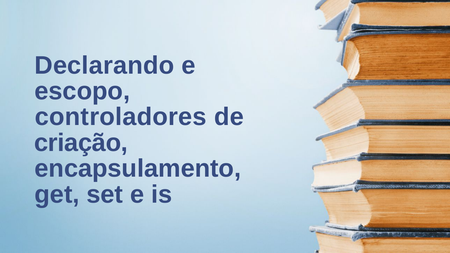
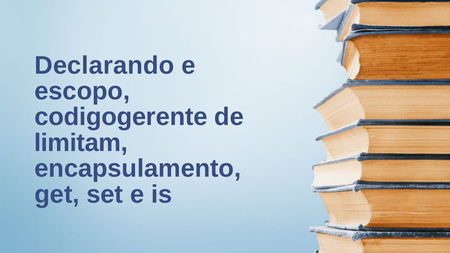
controladores: controladores -> codigogerente
criação: criação -> limitam
